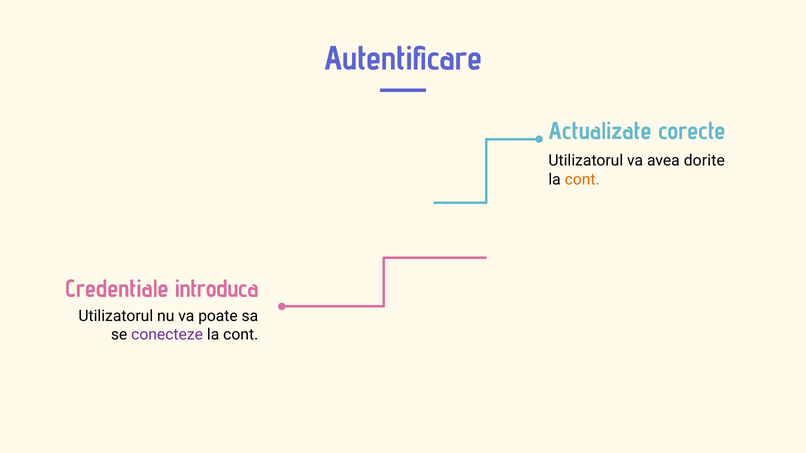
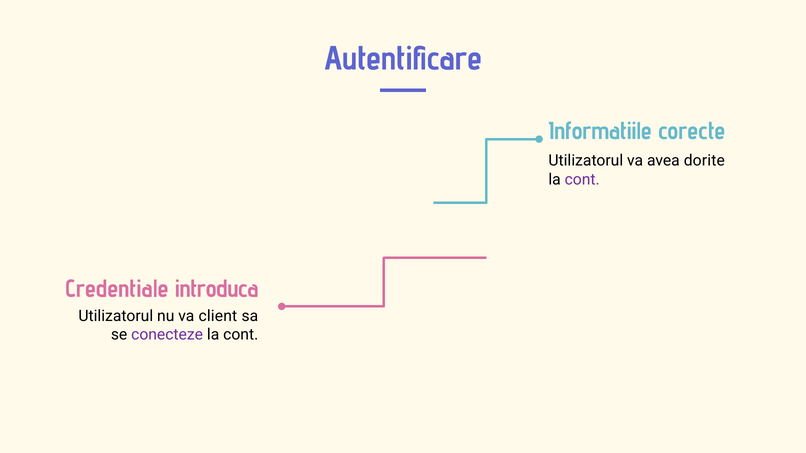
Actualizate: Actualizate -> Informatiile
cont at (582, 180) colour: orange -> purple
poate: poate -> client
